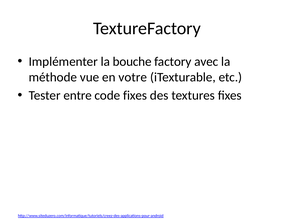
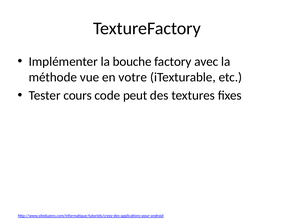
entre: entre -> cours
code fixes: fixes -> peut
